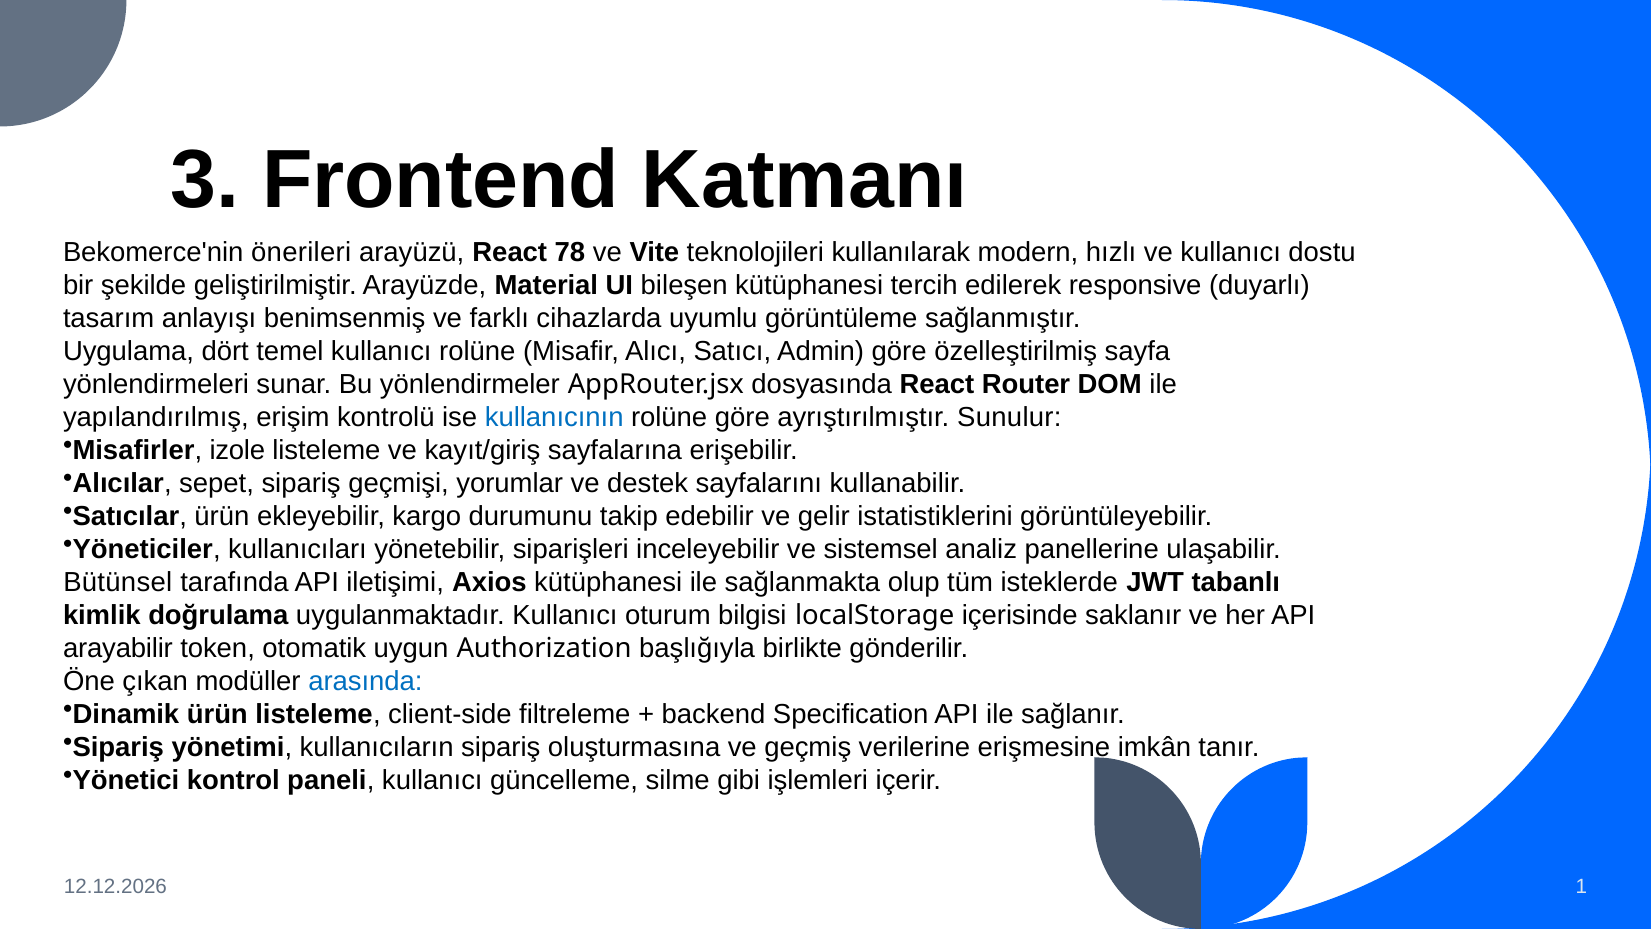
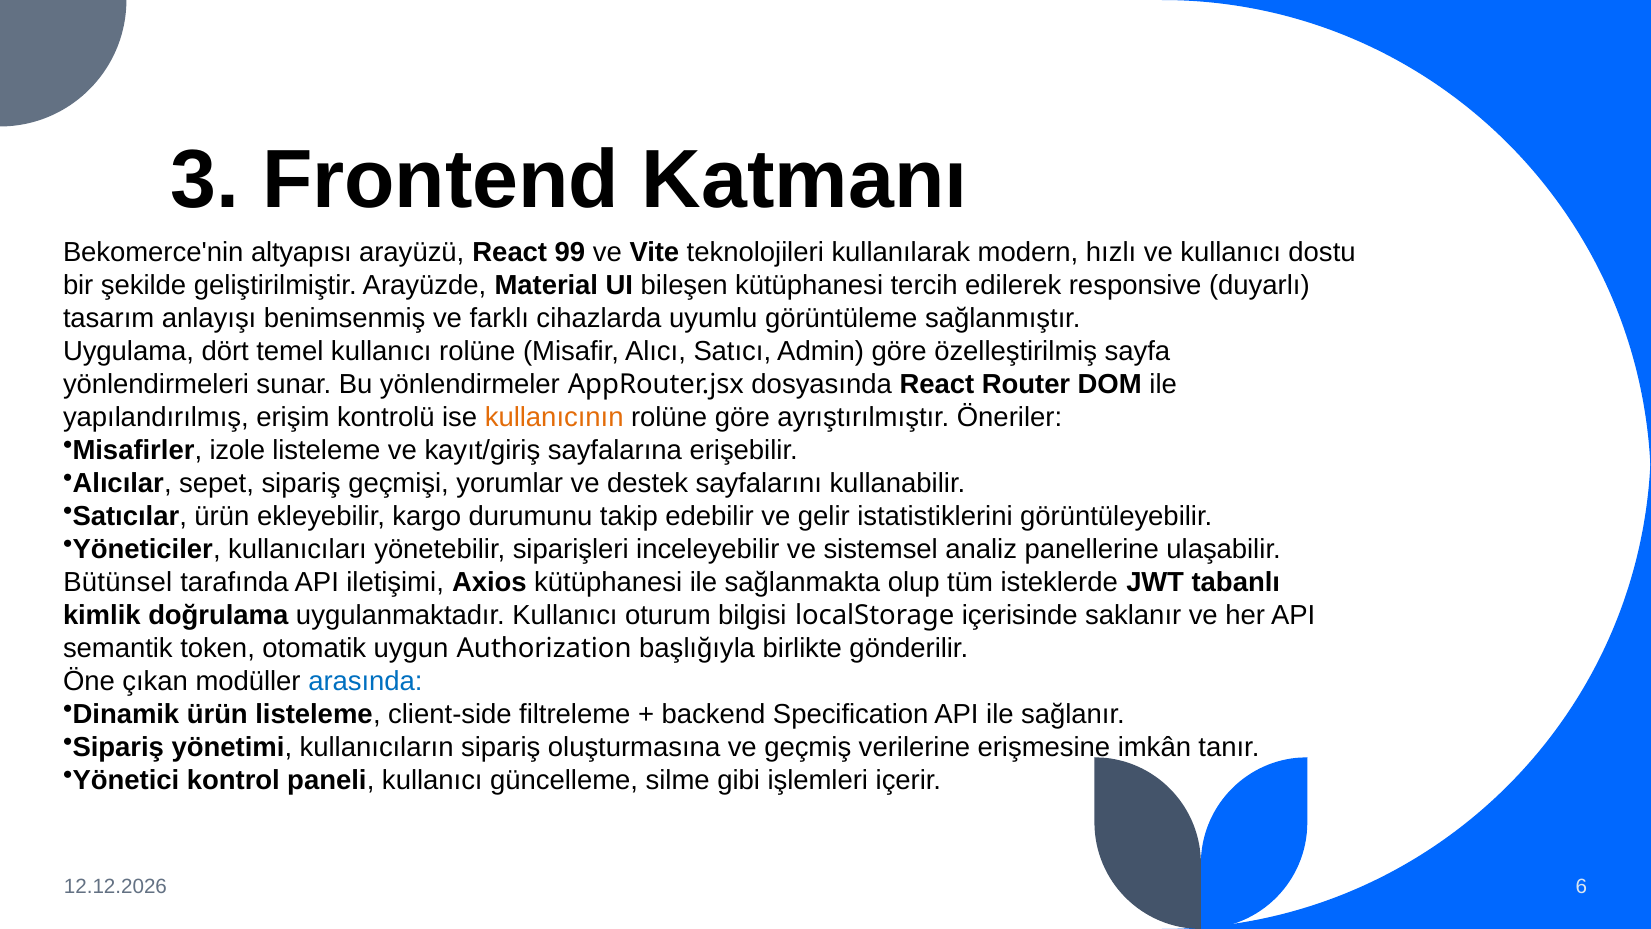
önerileri: önerileri -> altyapısı
78: 78 -> 99
kullanıcının colour: blue -> orange
Sunulur: Sunulur -> Öneriler
arayabilir: arayabilir -> semantik
1: 1 -> 6
